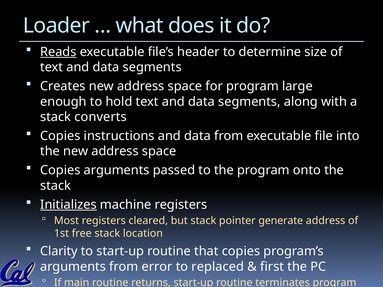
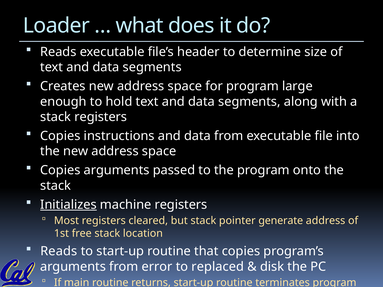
Reads at (58, 52) underline: present -> none
stack converts: converts -> registers
Clarity at (59, 251): Clarity -> Reads
first: first -> disk
